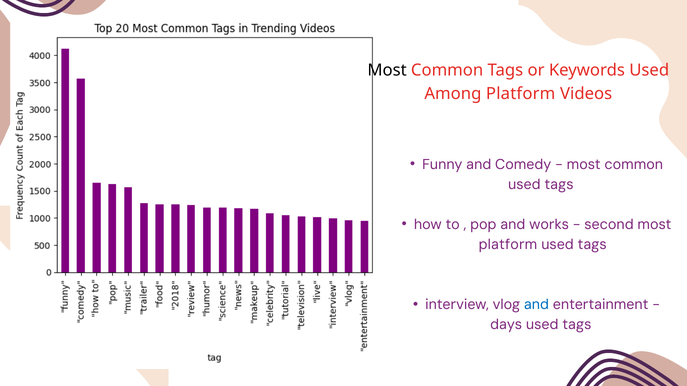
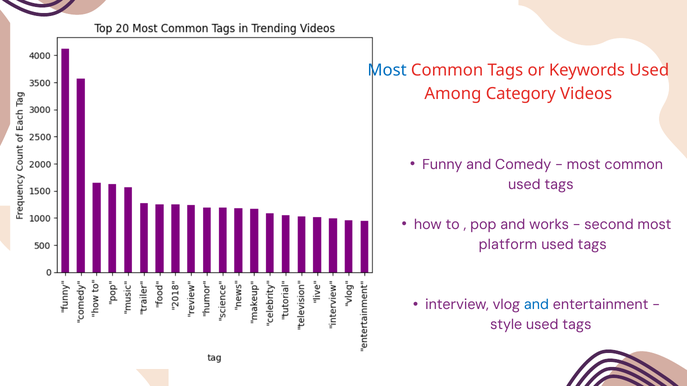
Most at (387, 70) colour: black -> blue
Among Platform: Platform -> Category
days: days -> style
